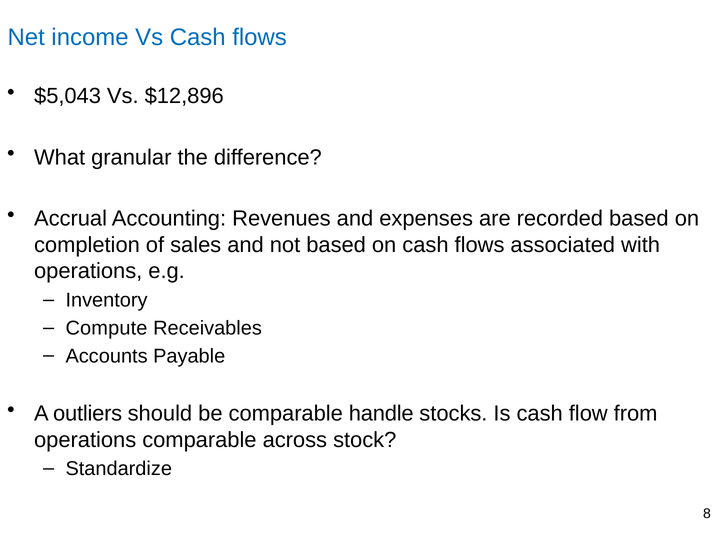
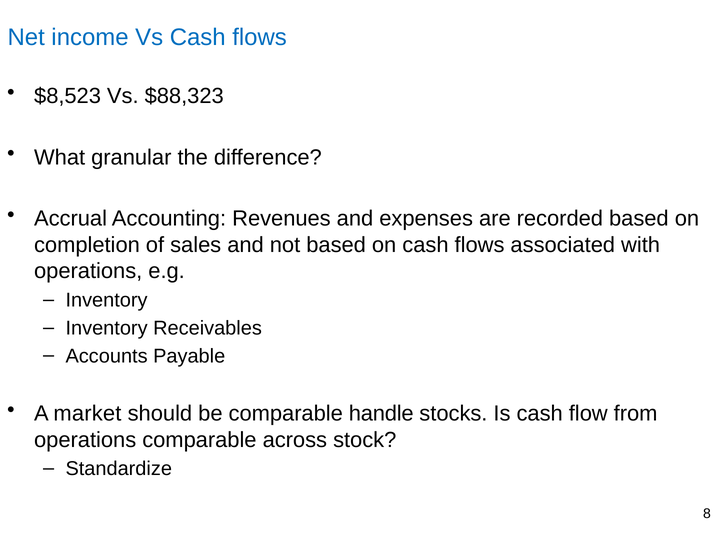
$5,043: $5,043 -> $8,523
$12,896: $12,896 -> $88,323
Compute at (106, 328): Compute -> Inventory
outliers: outliers -> market
